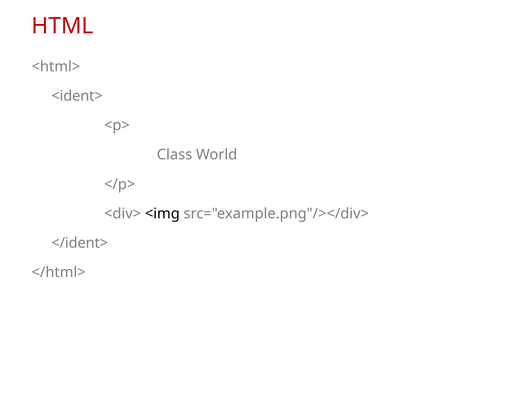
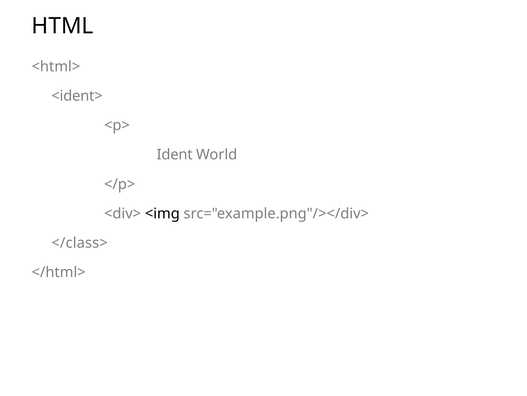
HTML colour: red -> black
Class: Class -> Ident
</ident>: </ident> -> </class>
